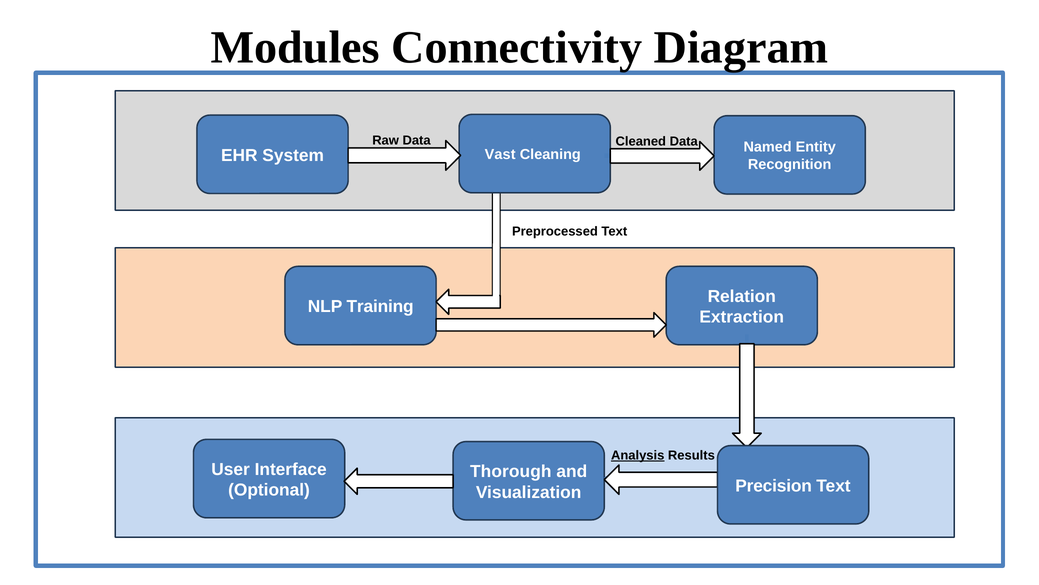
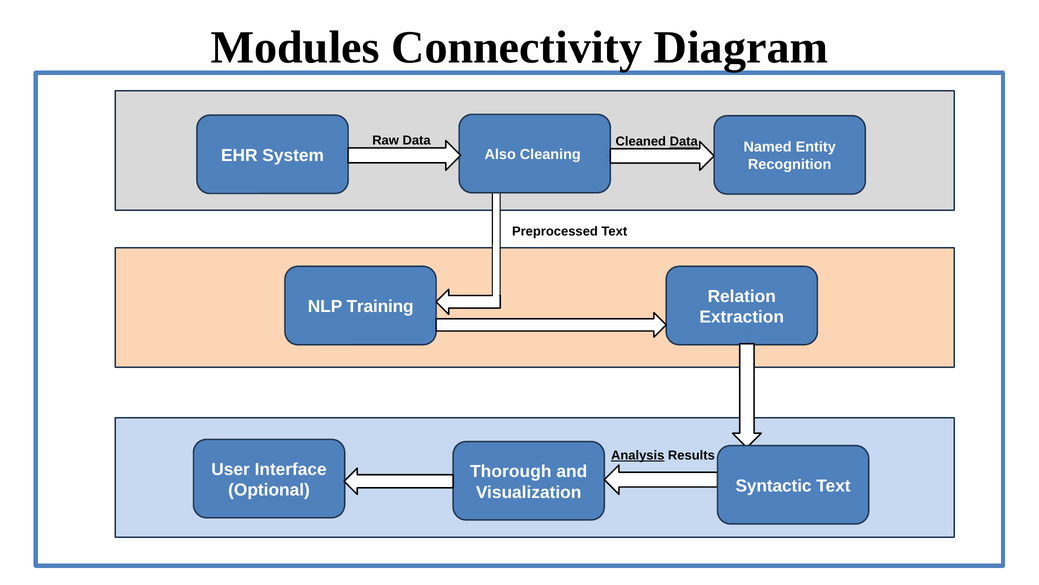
Data at (684, 141) underline: none -> present
Vast: Vast -> Also
Precision: Precision -> Syntactic
